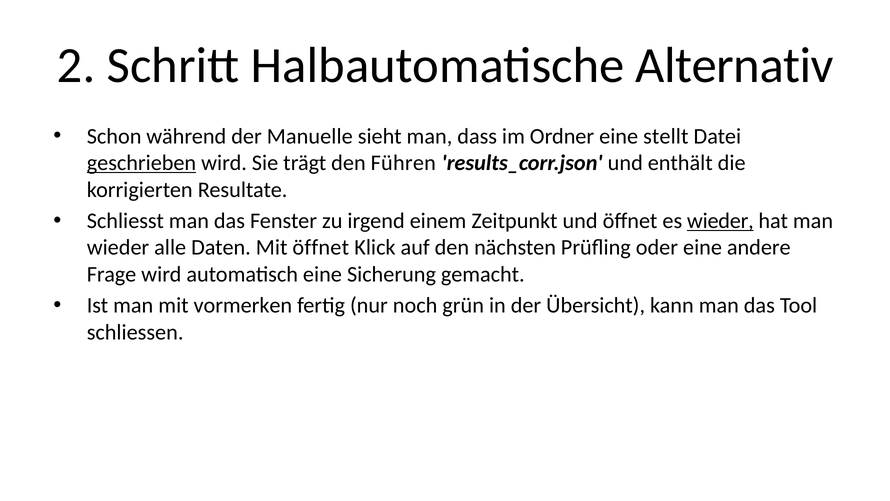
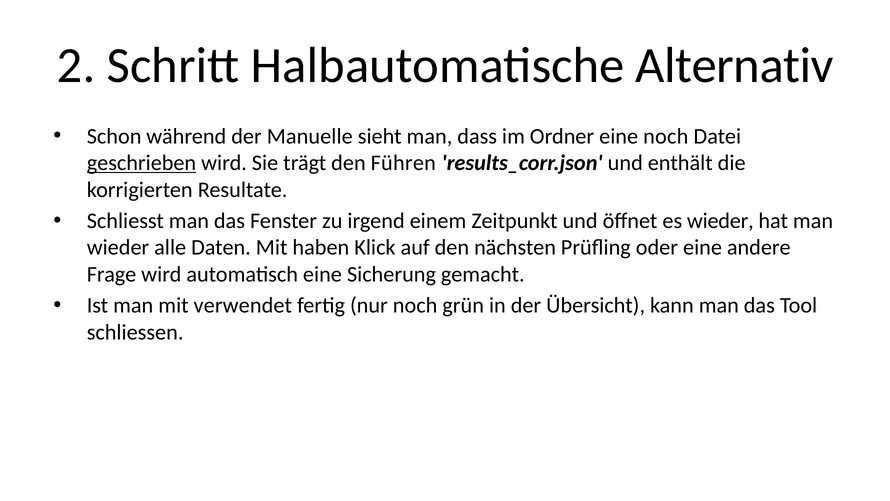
eine stellt: stellt -> noch
wieder at (720, 221) underline: present -> none
Mit öffnet: öffnet -> haben
vormerken: vormerken -> verwendet
